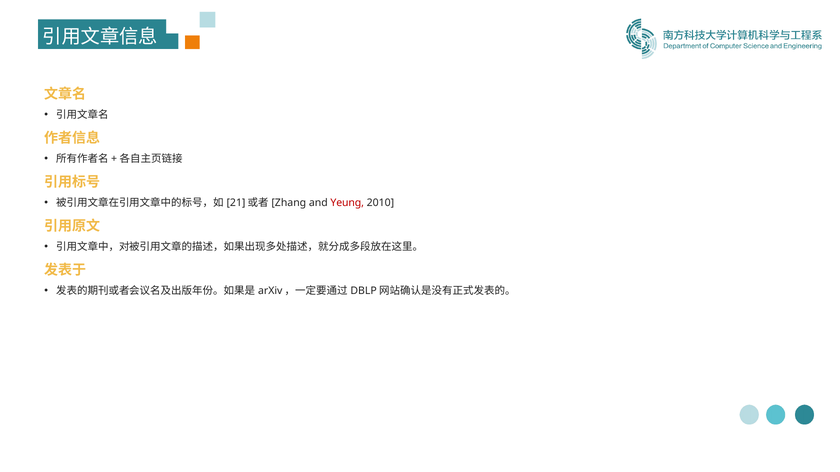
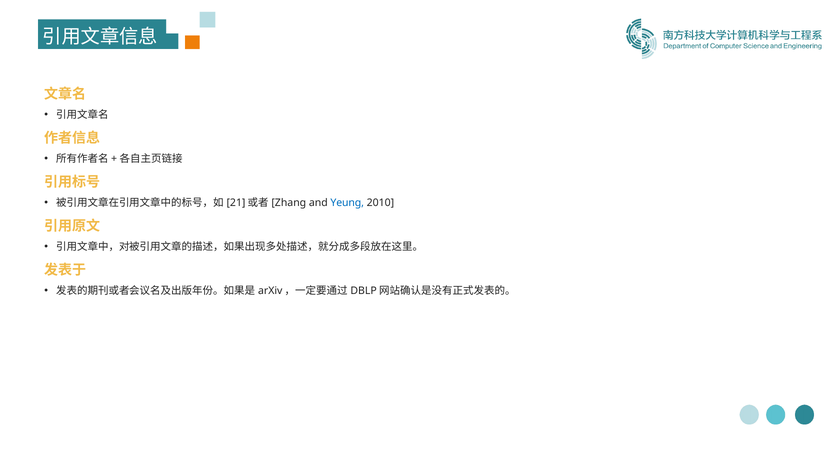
Yeung colour: red -> blue
